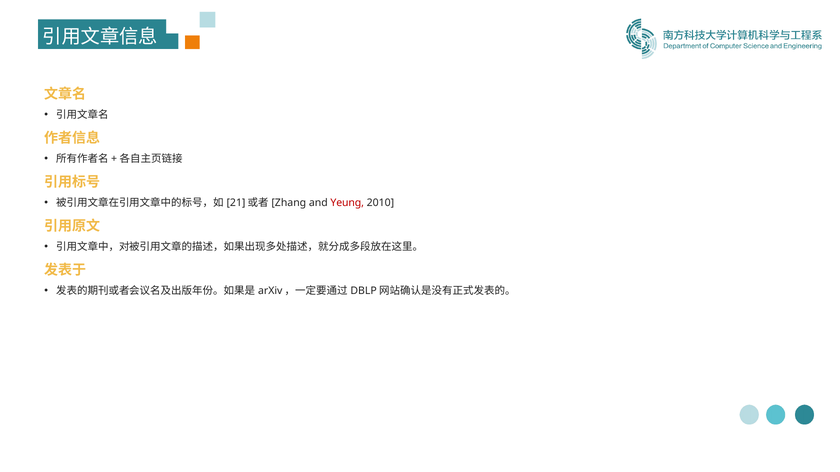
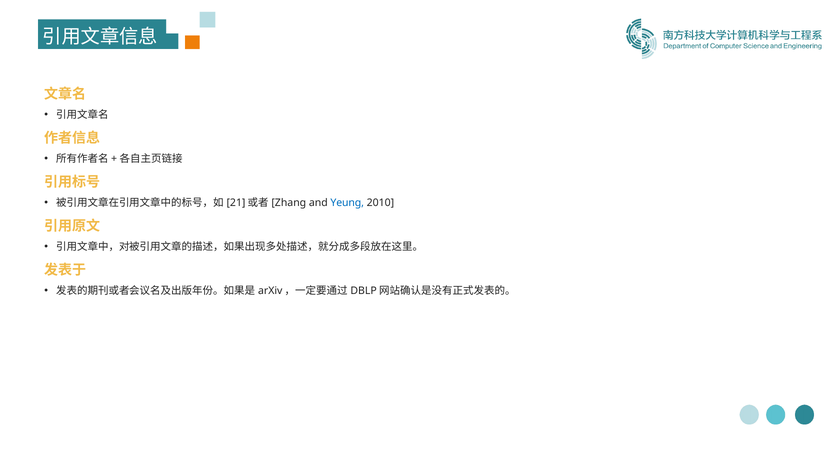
Yeung colour: red -> blue
